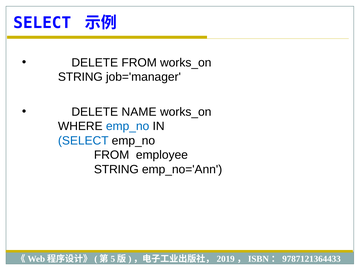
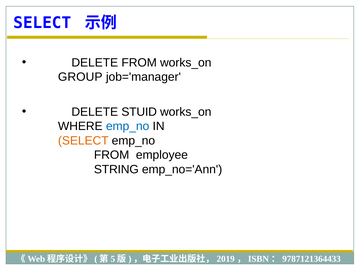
STRING at (80, 77): STRING -> GROUP
NAME: NAME -> STUID
SELECT at (83, 141) colour: blue -> orange
